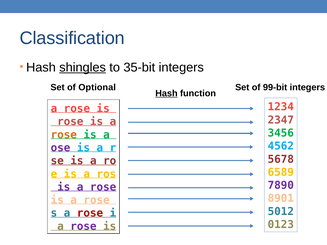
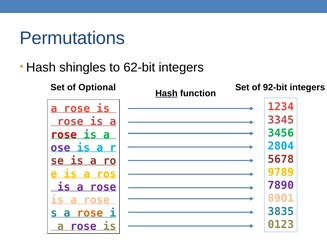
Classification: Classification -> Permutations
shingles underline: present -> none
35-bit: 35-bit -> 62-bit
99-bit: 99-bit -> 92-bit
2347: 2347 -> 3345
rose at (64, 135) colour: orange -> red
4562: 4562 -> 2804
6589: 6589 -> 9789
5012: 5012 -> 3835
rose at (90, 213) colour: red -> orange
